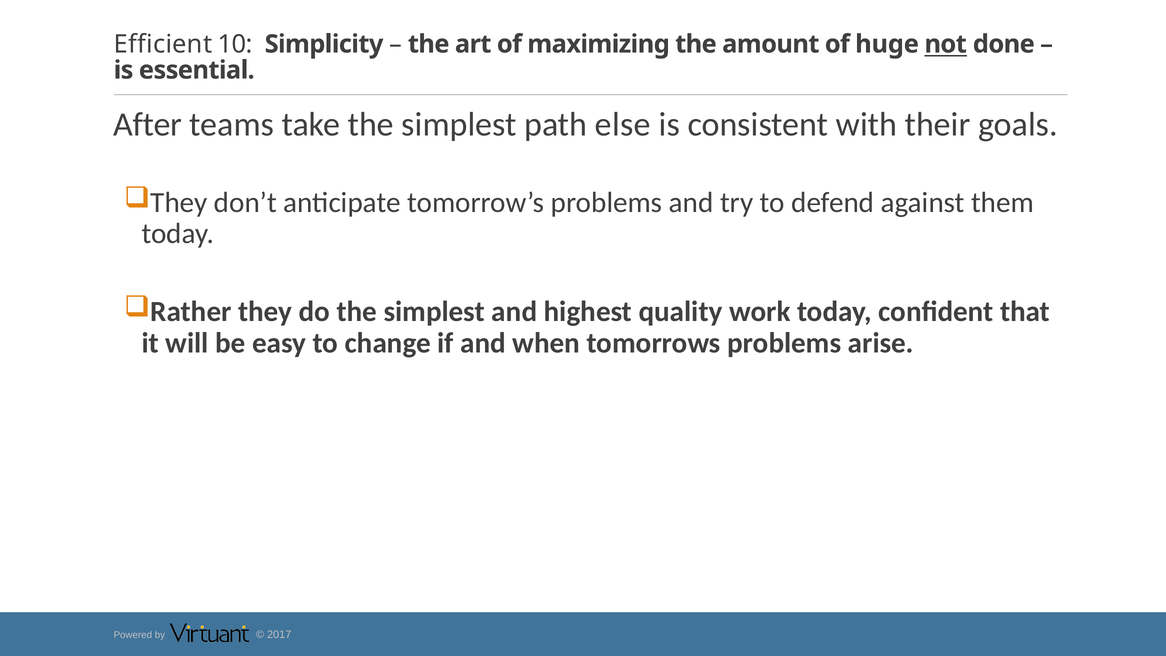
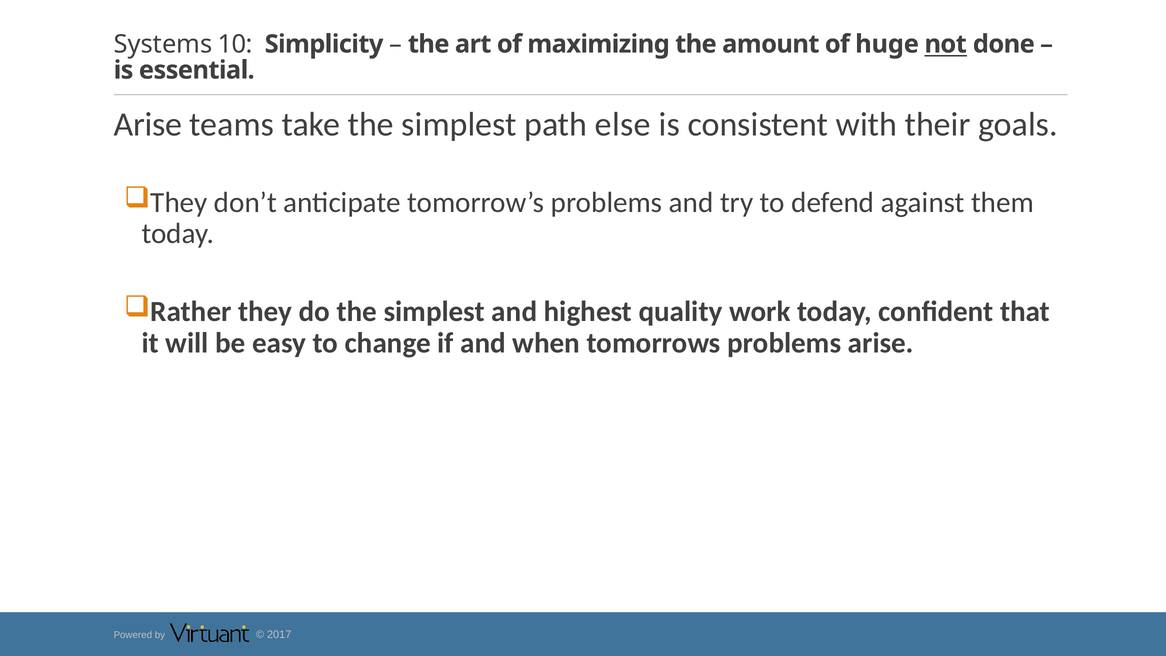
Efficient: Efficient -> Systems
After at (148, 125): After -> Arise
